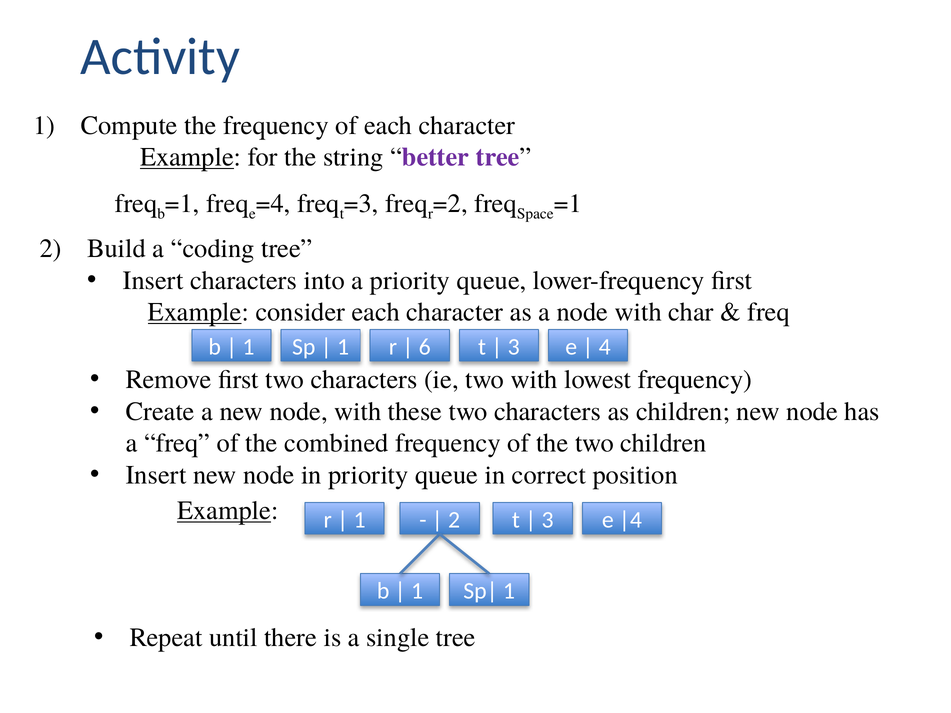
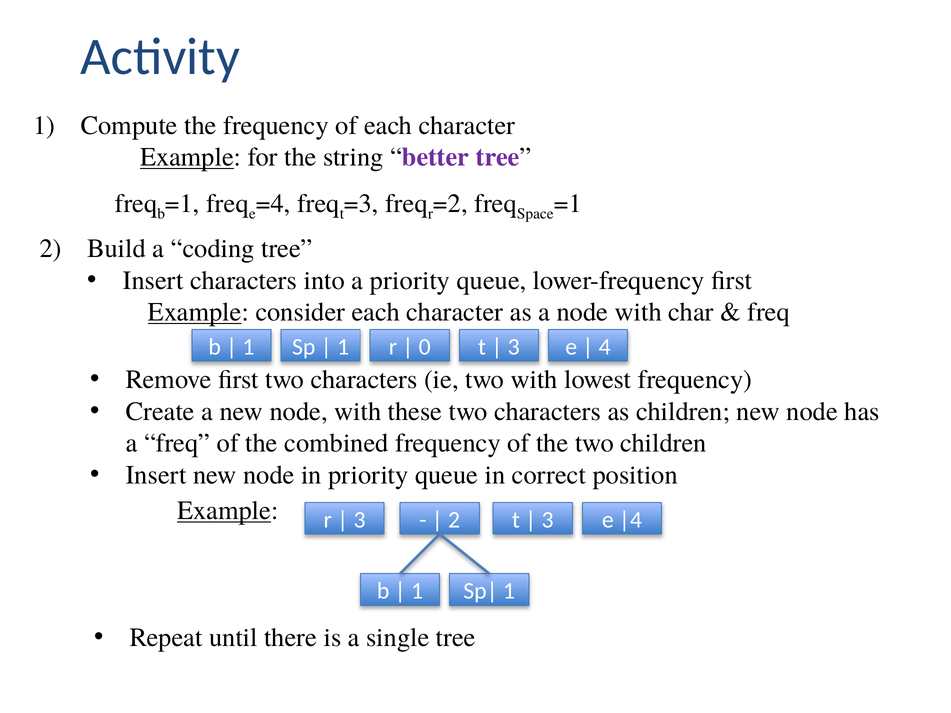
6: 6 -> 0
1 at (360, 520): 1 -> 3
